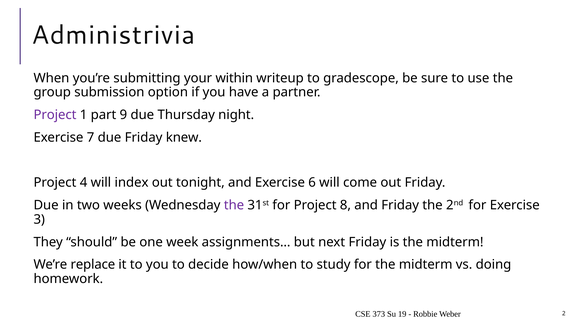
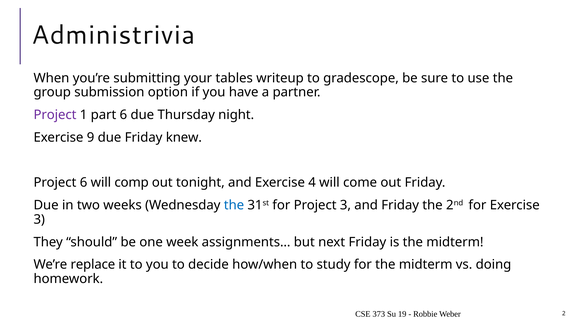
within: within -> tables
part 9: 9 -> 6
7: 7 -> 9
Project 4: 4 -> 6
index: index -> comp
6: 6 -> 4
the at (234, 205) colour: purple -> blue
Project 8: 8 -> 3
